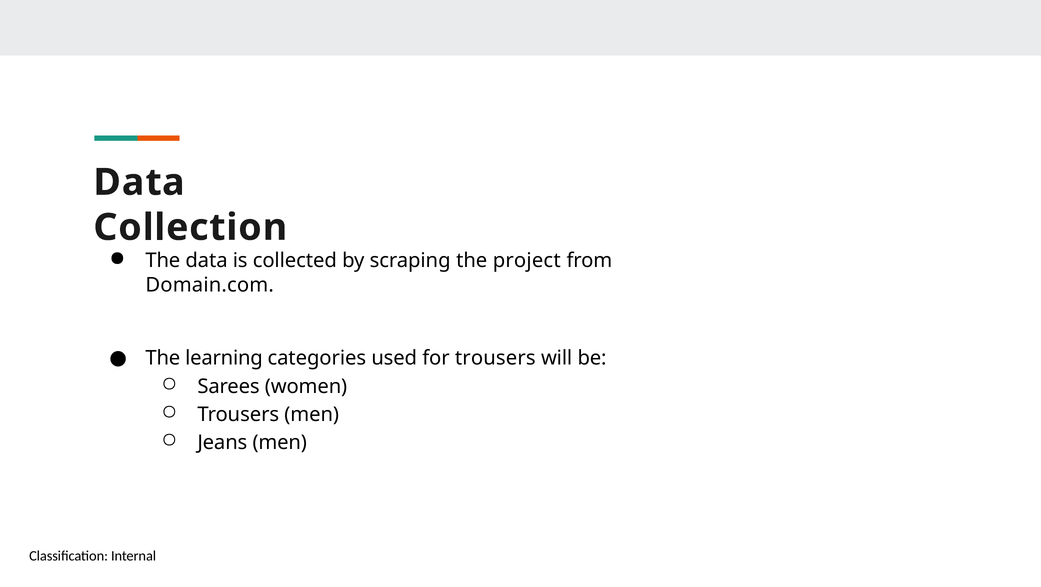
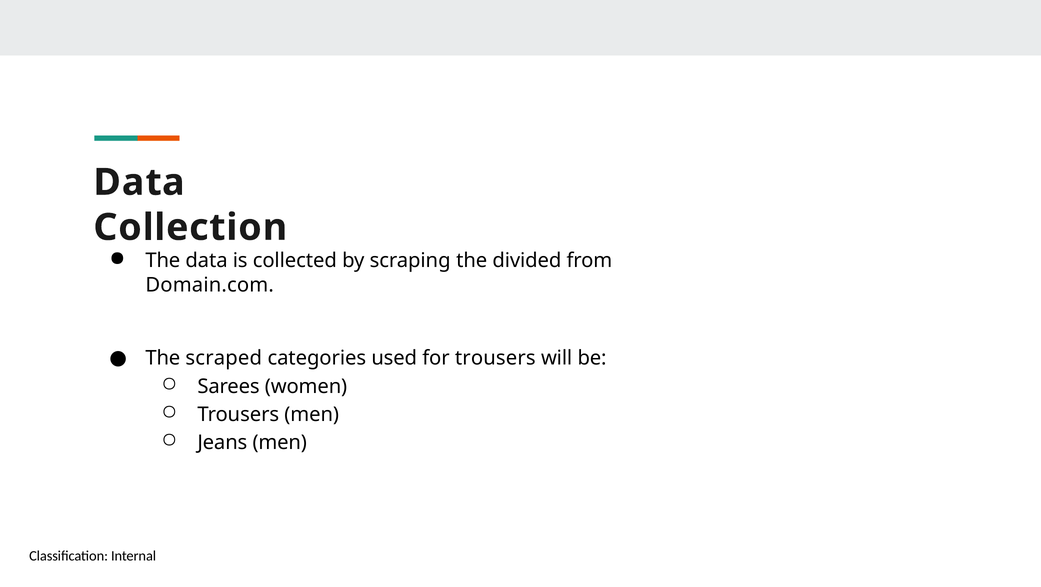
project: project -> divided
learning: learning -> scraped
